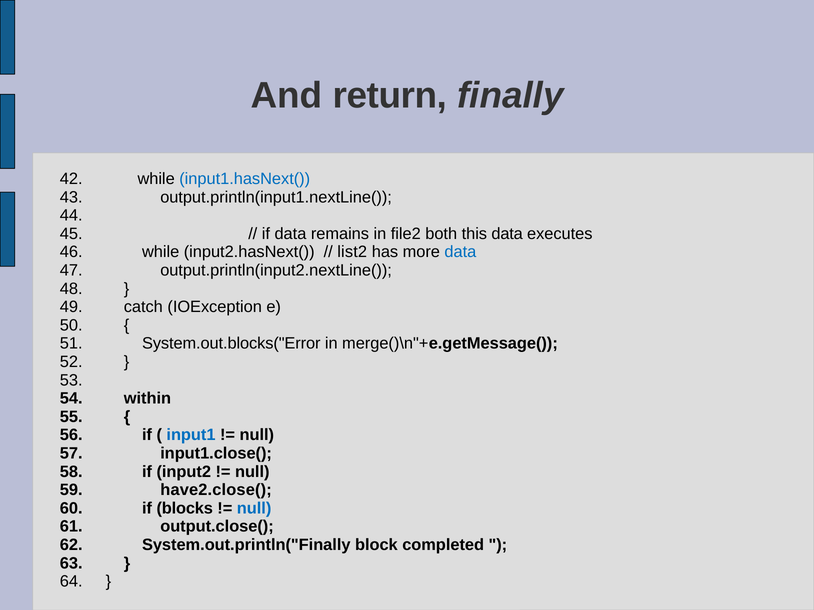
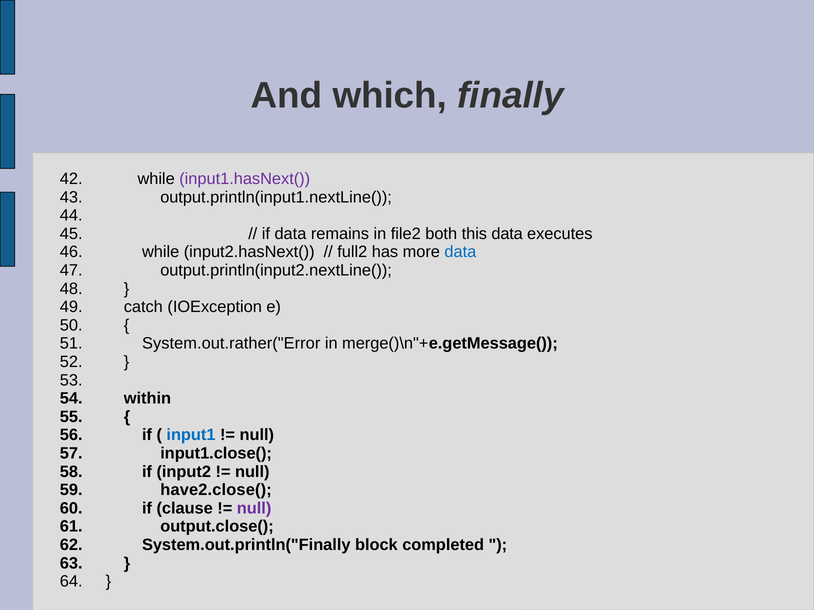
return: return -> which
input1.hasNext( colour: blue -> purple
list2: list2 -> full2
System.out.blocks("Error: System.out.blocks("Error -> System.out.rather("Error
blocks: blocks -> clause
null at (254, 509) colour: blue -> purple
